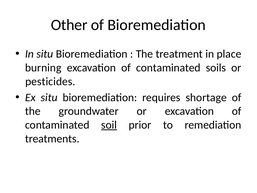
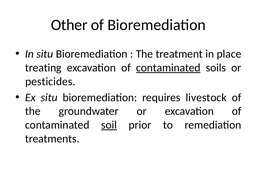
burning: burning -> treating
contaminated at (168, 68) underline: none -> present
shortage: shortage -> livestock
